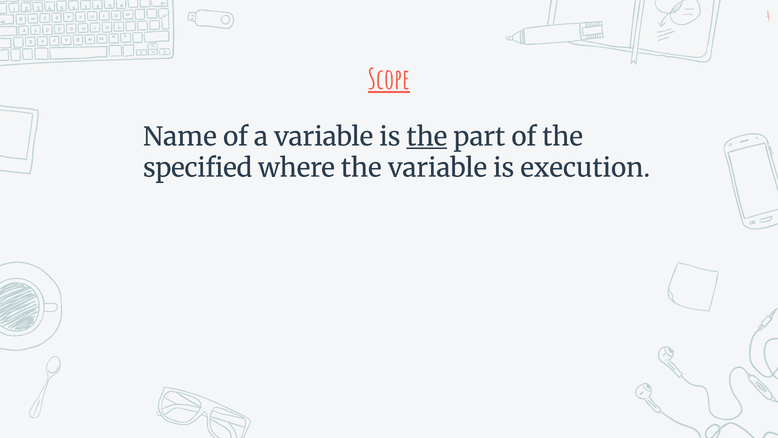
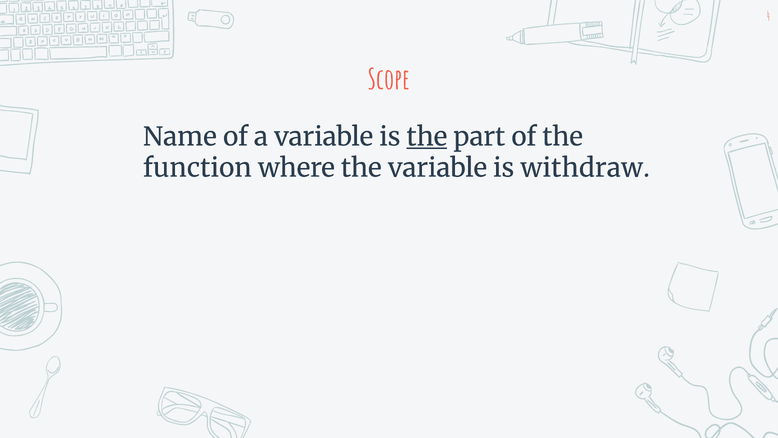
Scope underline: present -> none
specified: specified -> function
execution: execution -> withdraw
